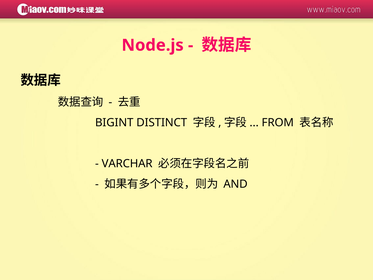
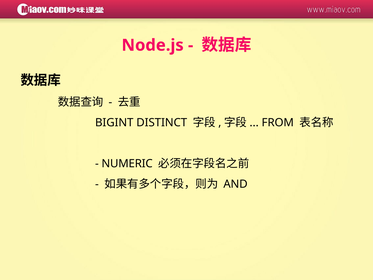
VARCHAR: VARCHAR -> NUMERIC
